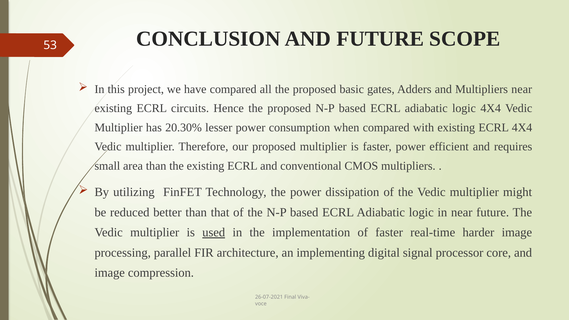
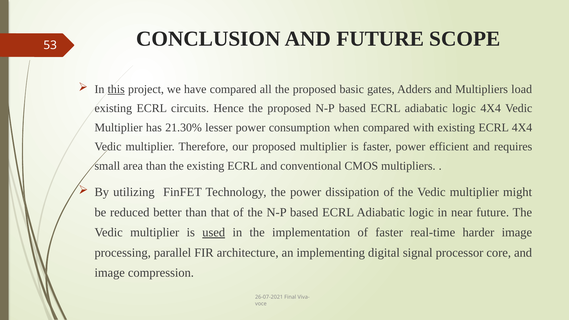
this underline: none -> present
Multipliers near: near -> load
20.30%: 20.30% -> 21.30%
